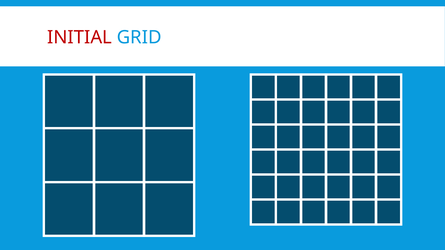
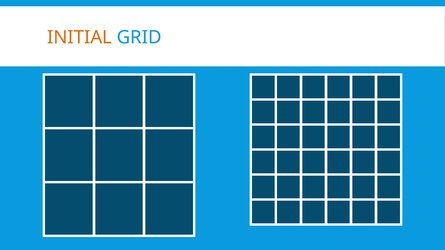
INITIAL colour: red -> orange
